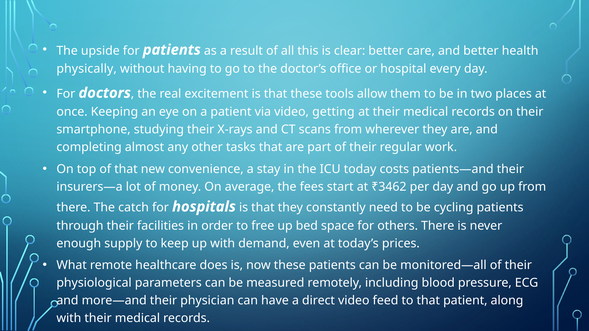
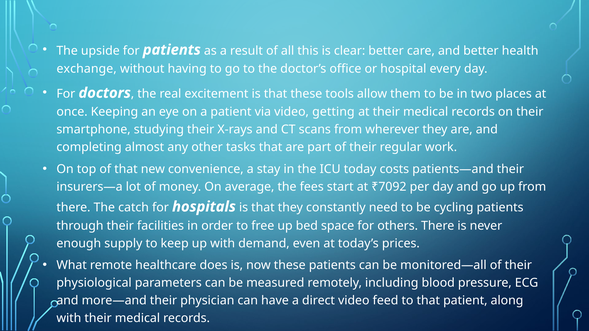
physically: physically -> exchange
₹3462: ₹3462 -> ₹7092
